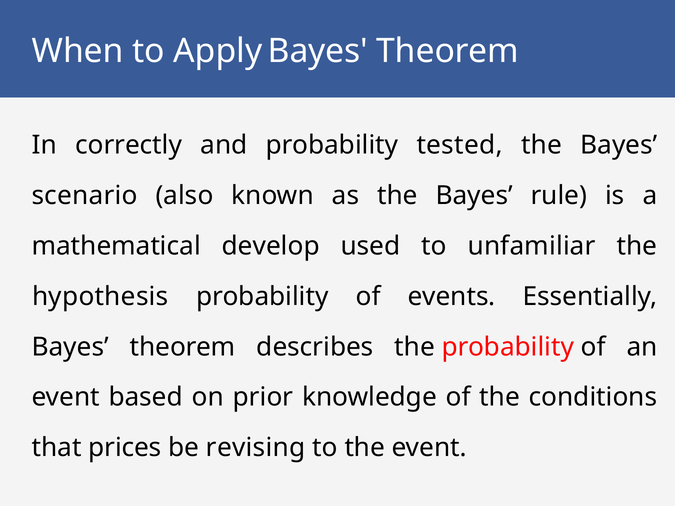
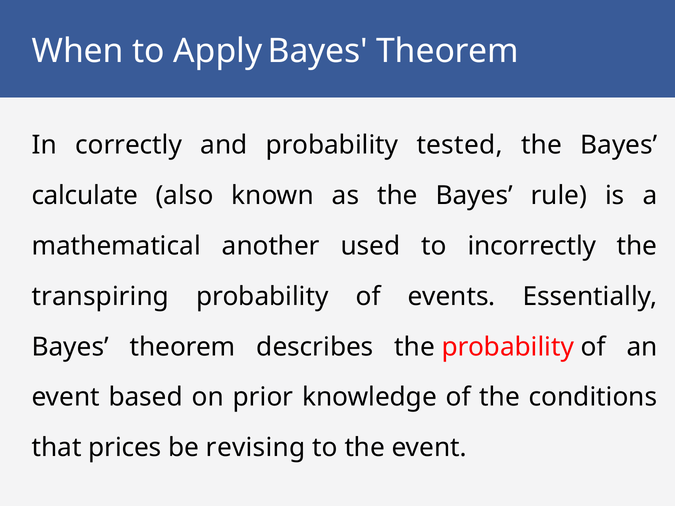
scenario: scenario -> calculate
develop: develop -> another
unfamiliar: unfamiliar -> incorrectly
hypothesis: hypothesis -> transpiring
